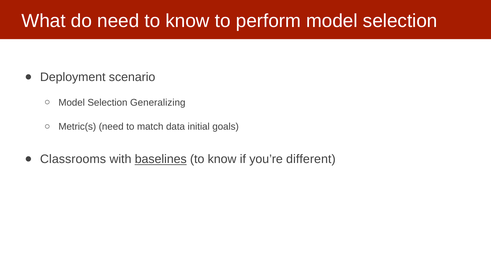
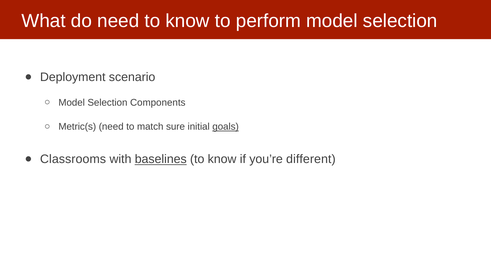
Generalizing: Generalizing -> Components
data: data -> sure
goals underline: none -> present
